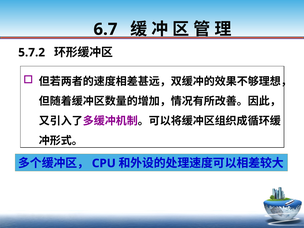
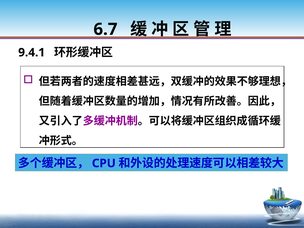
5.7.2: 5.7.2 -> 9.4.1
